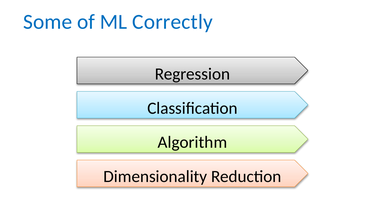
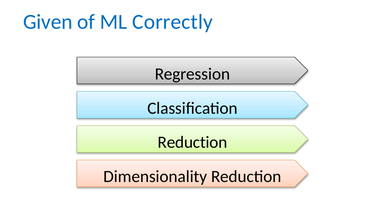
Some: Some -> Given
Algorithm at (192, 143): Algorithm -> Reduction
